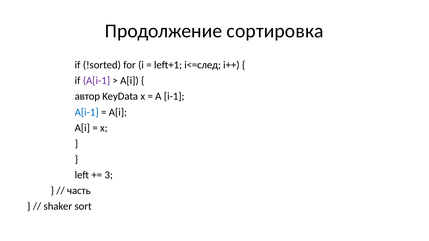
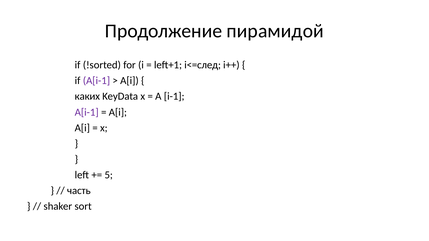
сортировка: сортировка -> пирамидой
автор: автор -> каких
A[i-1 at (87, 112) colour: blue -> purple
3: 3 -> 5
